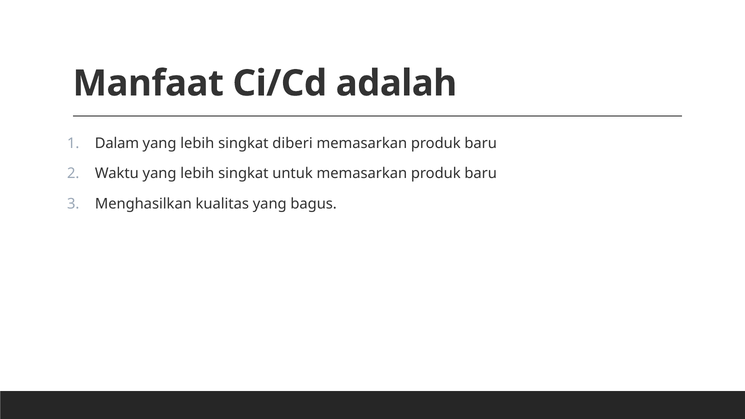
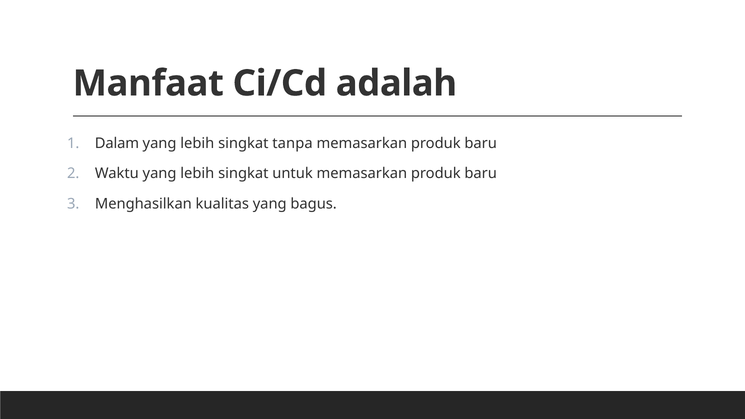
diberi: diberi -> tanpa
